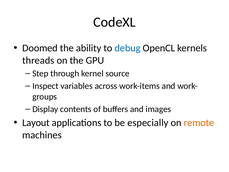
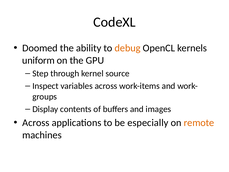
debug colour: blue -> orange
threads: threads -> uniform
Layout at (36, 123): Layout -> Across
